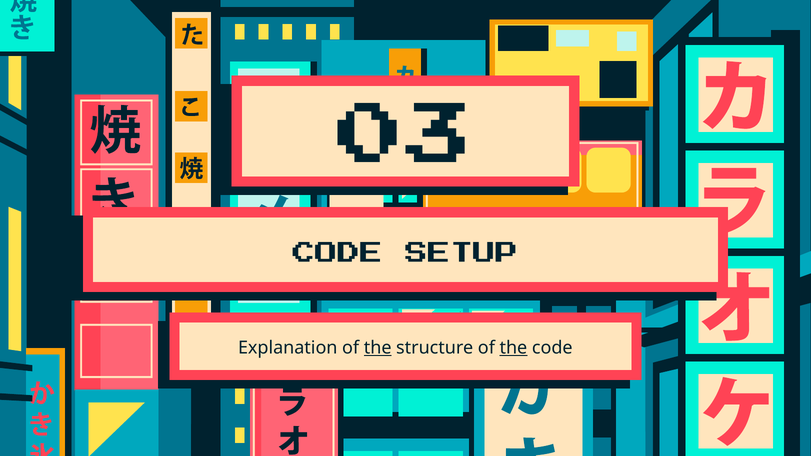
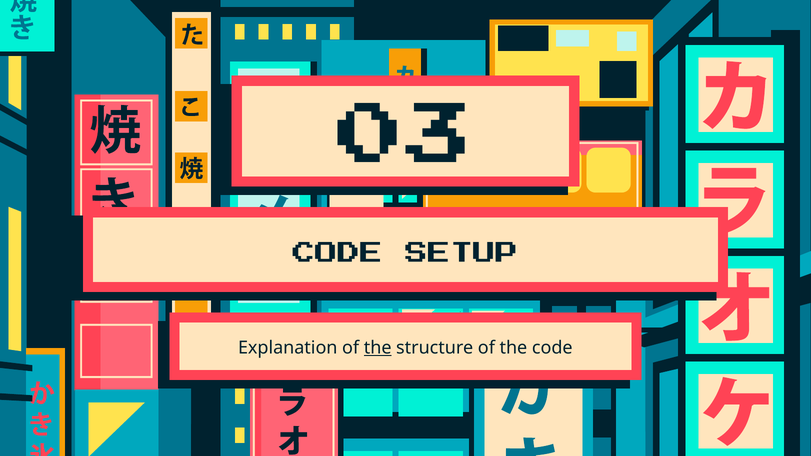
the at (513, 348) underline: present -> none
